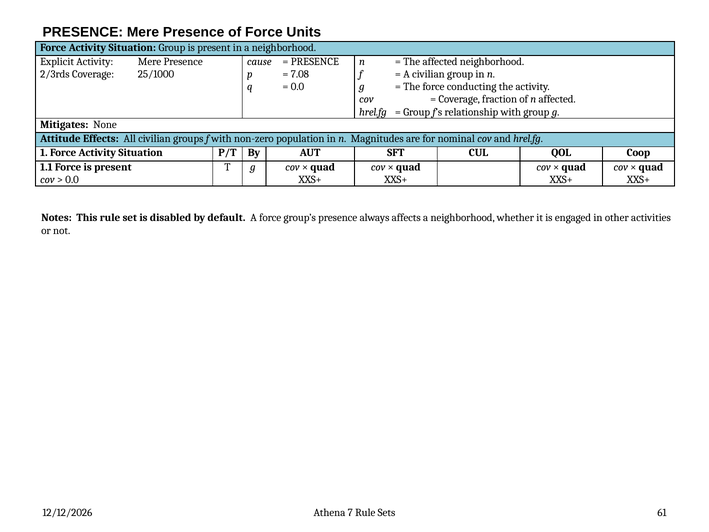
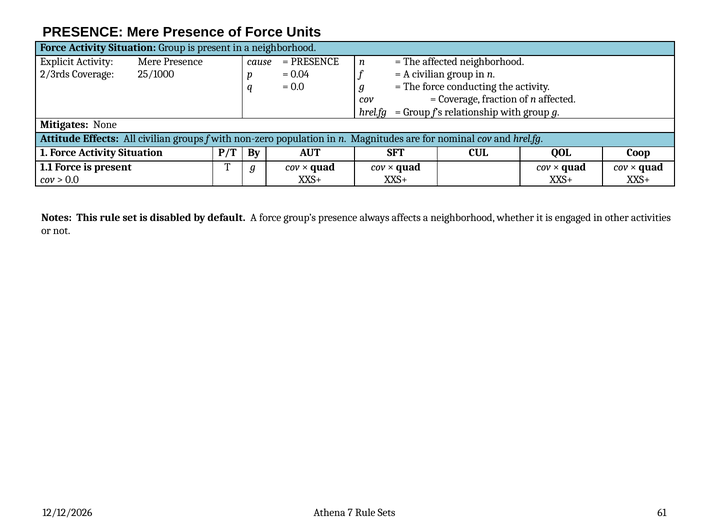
7.08: 7.08 -> 0.04
